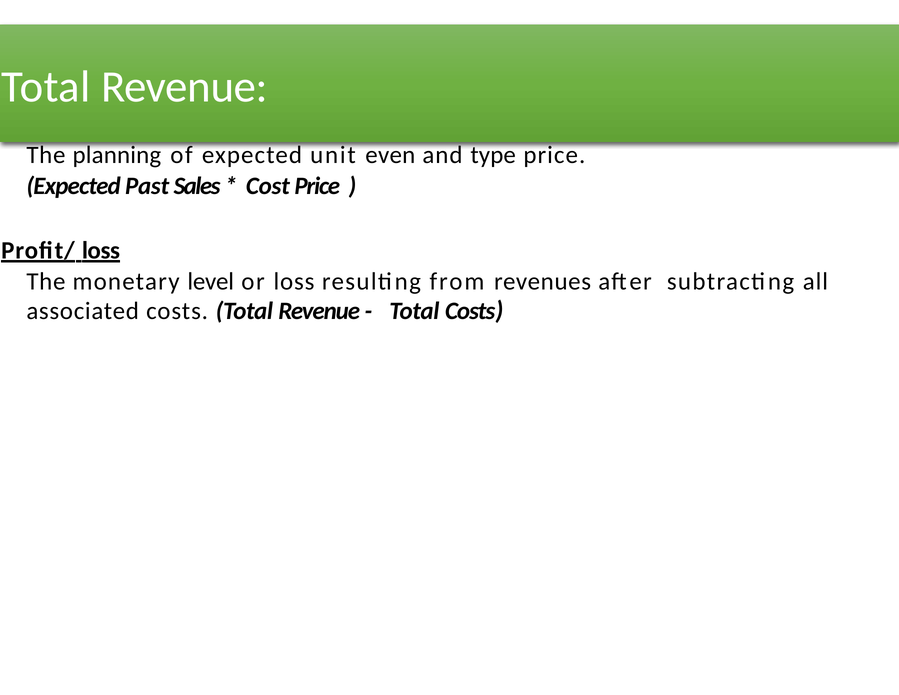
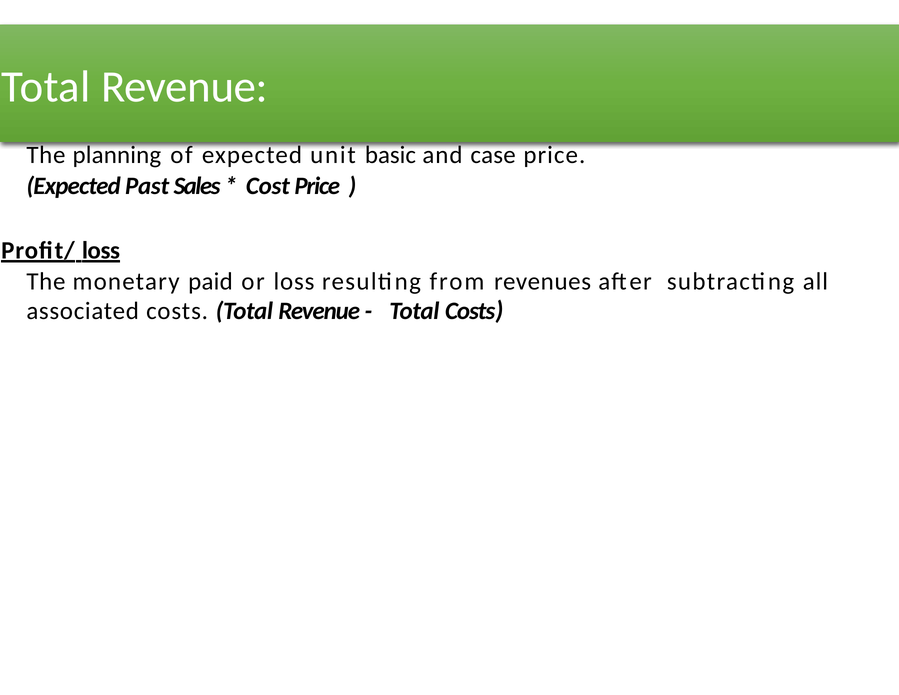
even: even -> basic
type: type -> case
level: level -> paid
